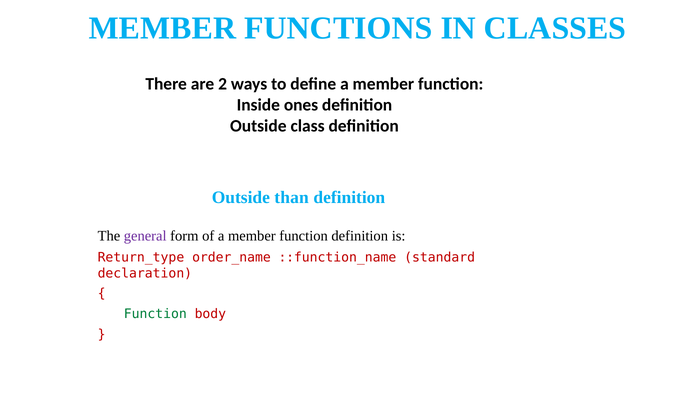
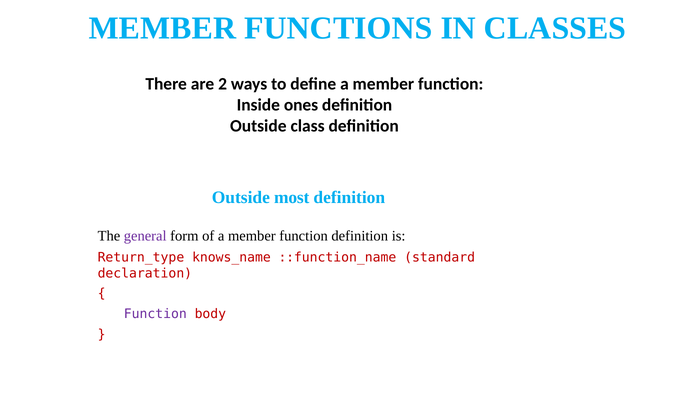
than: than -> most
order_name: order_name -> knows_name
Function at (155, 314) colour: green -> purple
